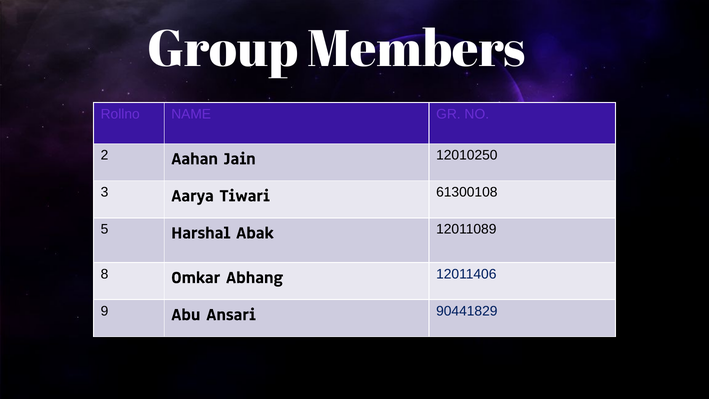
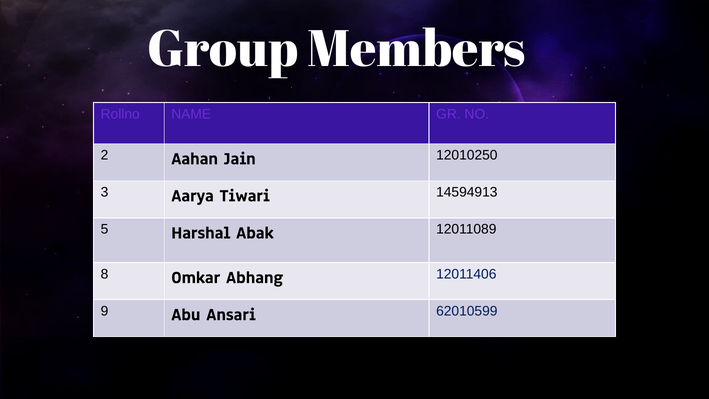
61300108: 61300108 -> 14594913
90441829: 90441829 -> 62010599
